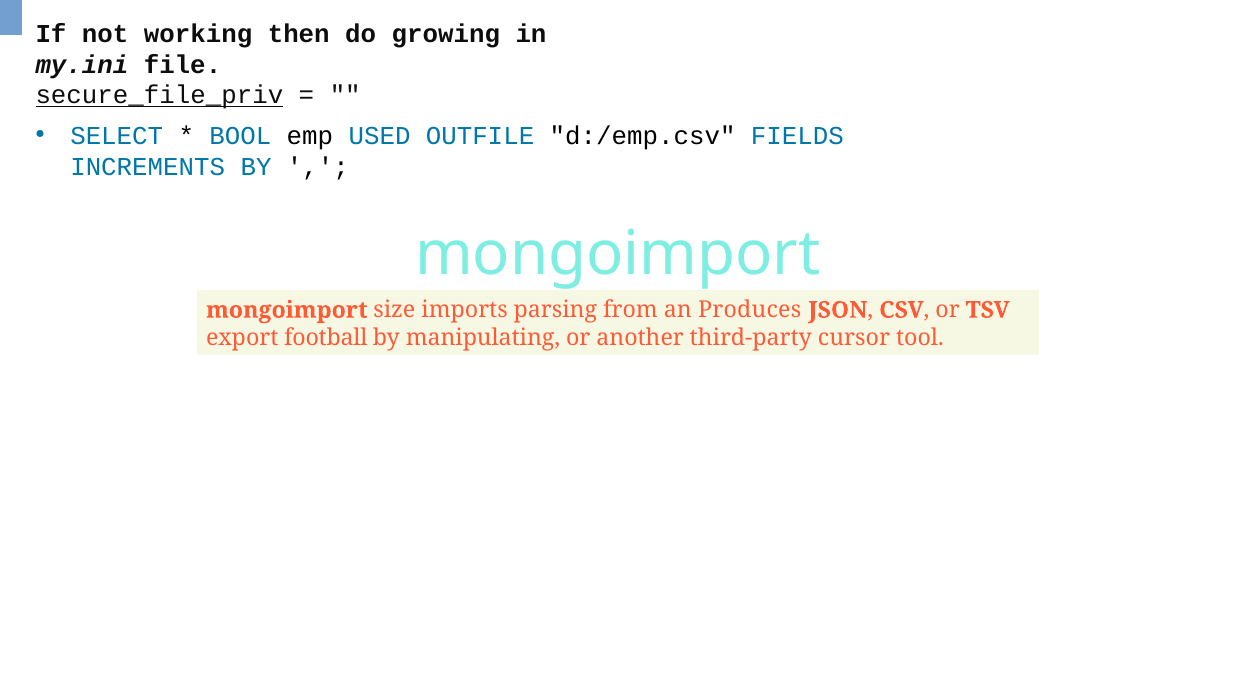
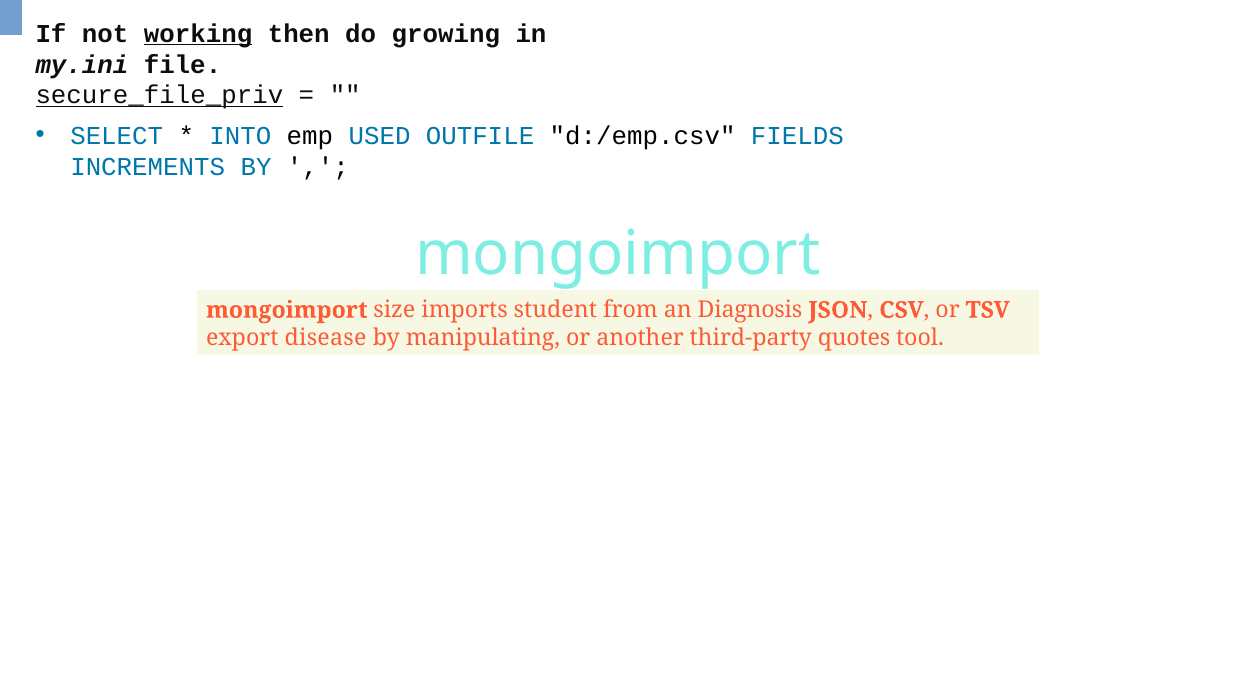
working underline: none -> present
BOOL: BOOL -> INTO
parsing: parsing -> student
Produces: Produces -> Diagnosis
football: football -> disease
cursor: cursor -> quotes
